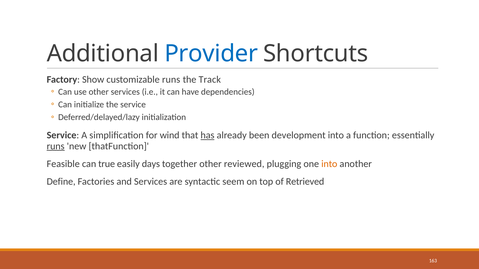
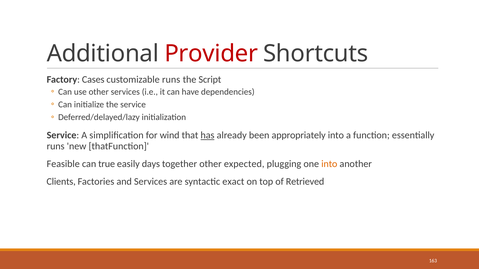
Provider colour: blue -> red
Show: Show -> Cases
Track: Track -> Script
development: development -> appropriately
runs at (56, 146) underline: present -> none
reviewed: reviewed -> expected
Define: Define -> Clients
seem: seem -> exact
